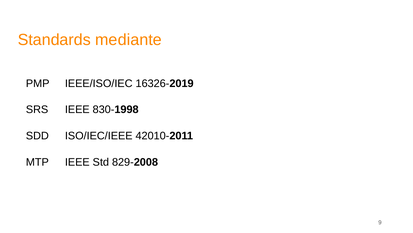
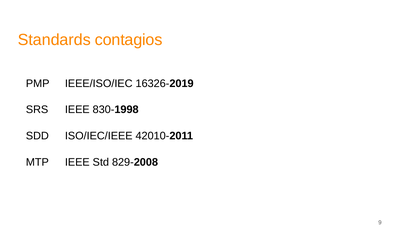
mediante: mediante -> contagios
